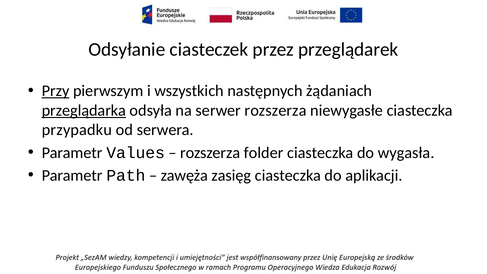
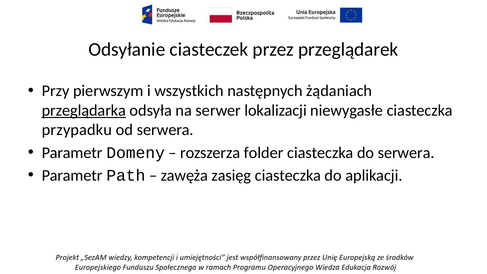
Przy underline: present -> none
serwer rozszerza: rozszerza -> lokalizacji
Values: Values -> Domeny
do wygasła: wygasła -> serwera
